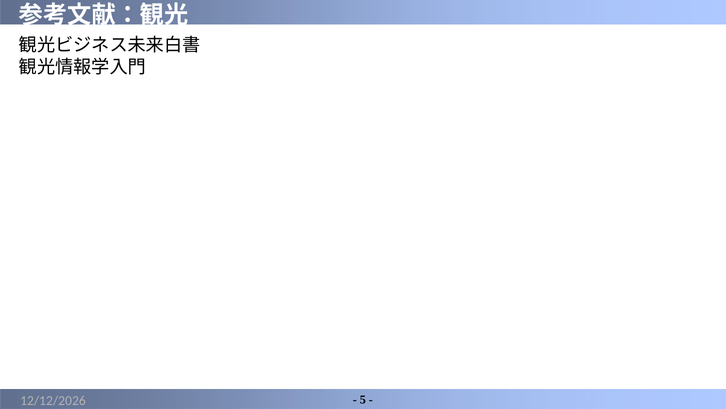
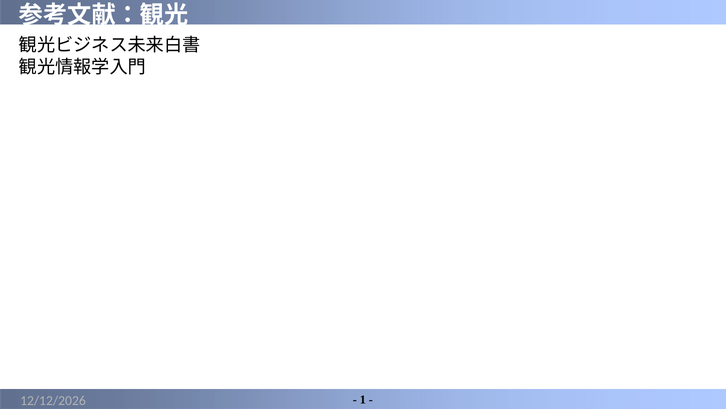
5: 5 -> 1
